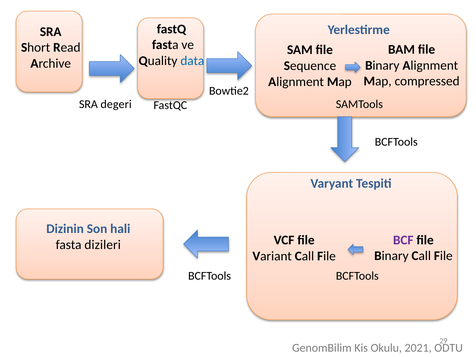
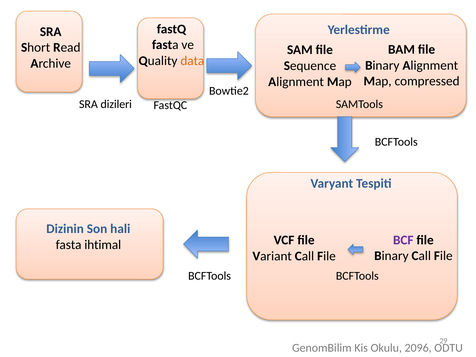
data colour: blue -> orange
degeri: degeri -> dizileri
dizileri: dizileri -> ihtimal
2021: 2021 -> 2096
